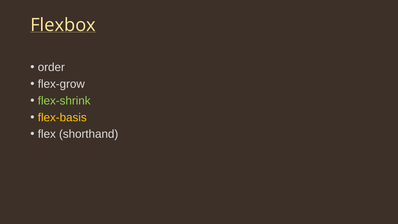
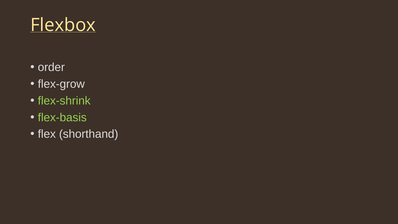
flex-basis colour: yellow -> light green
